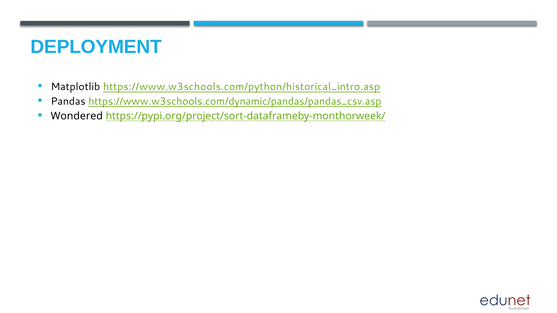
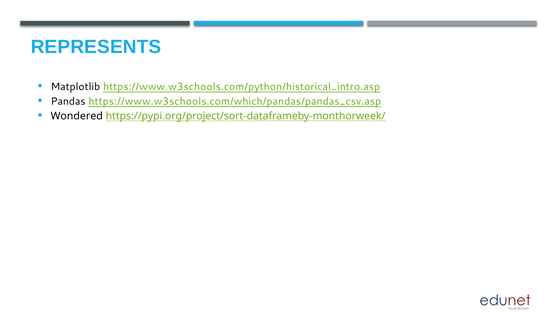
DEPLOYMENT: DEPLOYMENT -> REPRESENTS
https://www.w3schools.com/dynamic/pandas/pandas_csv.asp: https://www.w3schools.com/dynamic/pandas/pandas_csv.asp -> https://www.w3schools.com/which/pandas/pandas_csv.asp
